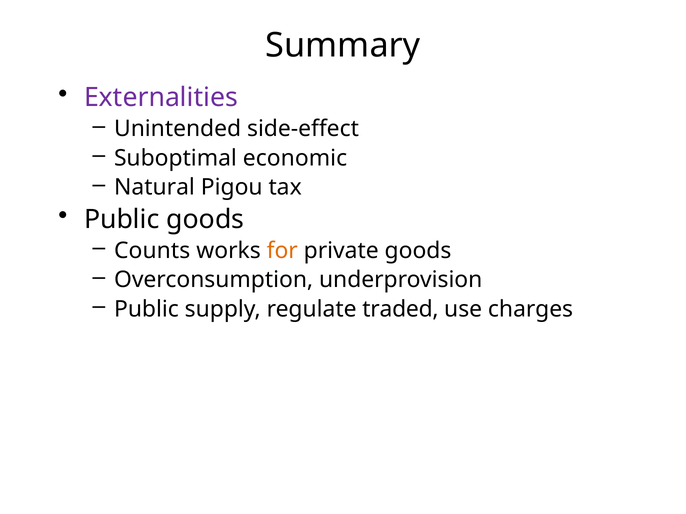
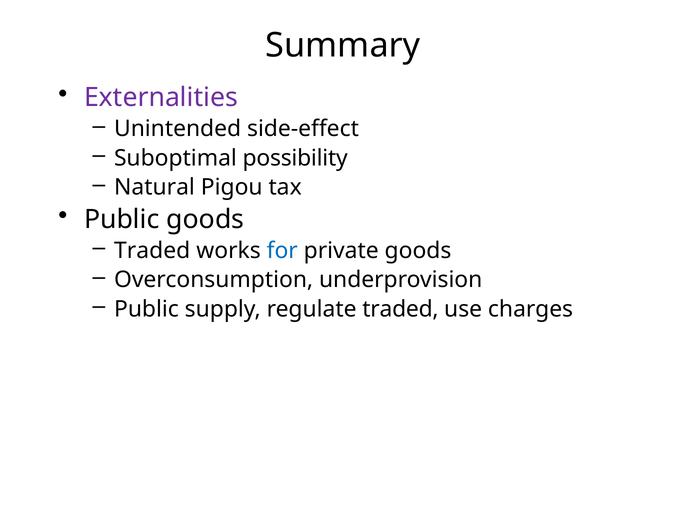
economic: economic -> possibility
Counts at (152, 251): Counts -> Traded
for colour: orange -> blue
